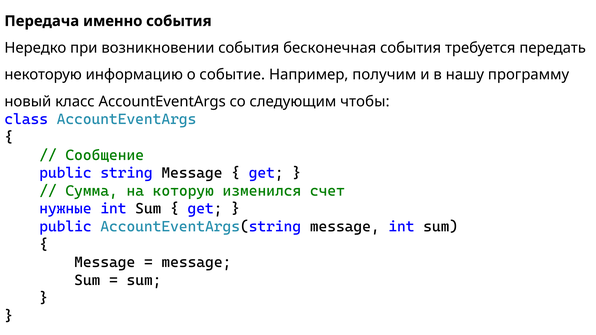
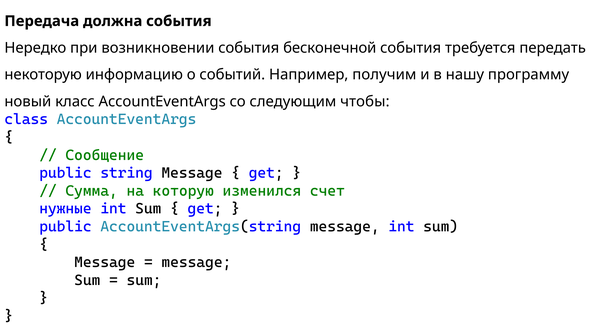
именно: именно -> должна
бесконечная: бесконечная -> бесконечной
событие: событие -> событий
